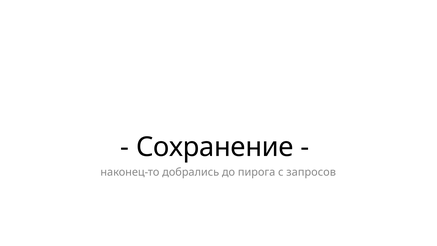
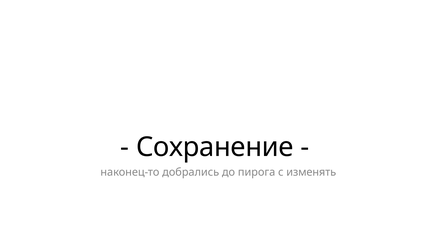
запросов: запросов -> изменять
